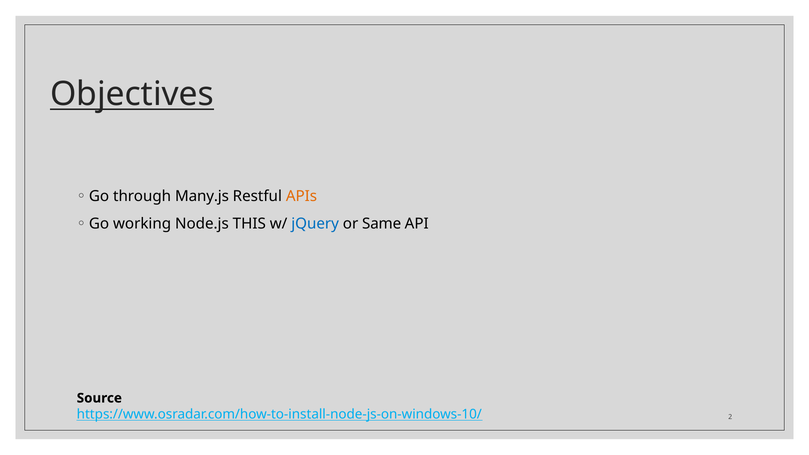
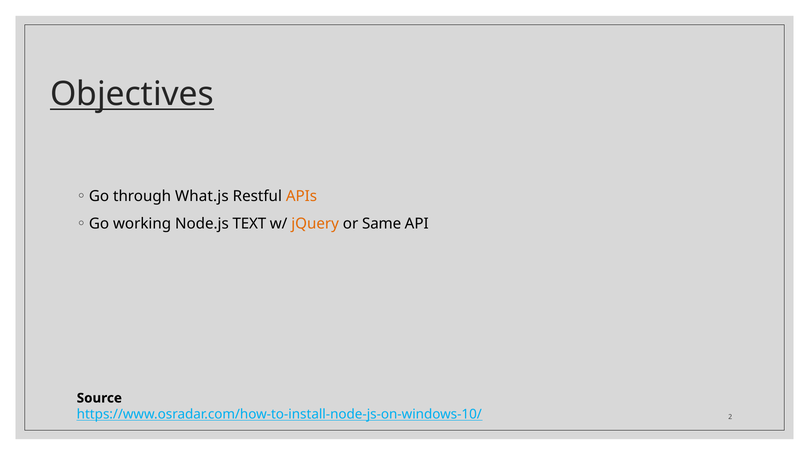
Many.js: Many.js -> What.js
THIS: THIS -> TEXT
jQuery colour: blue -> orange
